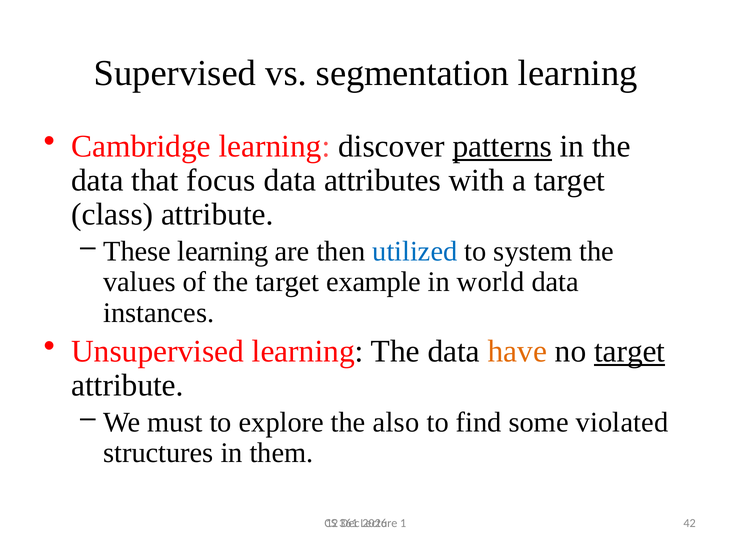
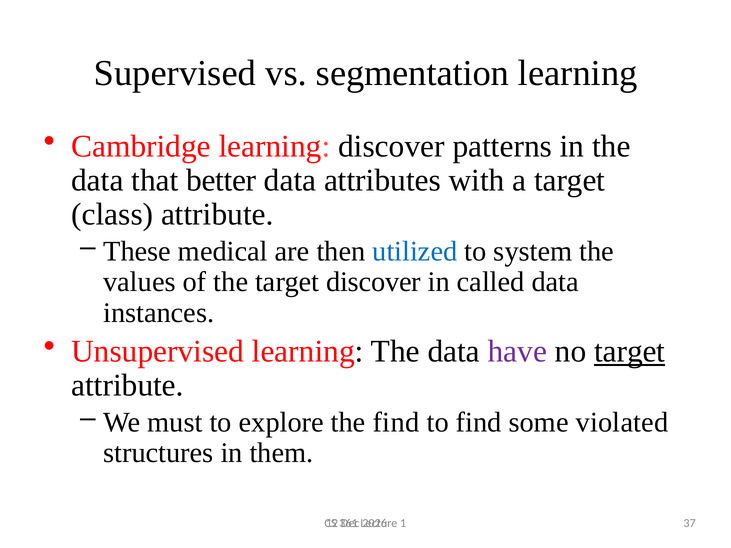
patterns underline: present -> none
focus: focus -> better
These learning: learning -> medical
target example: example -> discover
world: world -> called
have colour: orange -> purple
the also: also -> find
42: 42 -> 37
